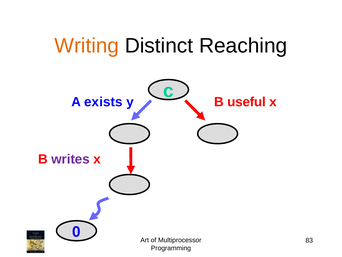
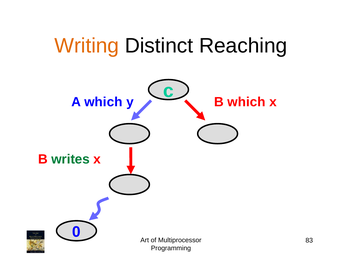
A exists: exists -> which
B useful: useful -> which
writes colour: purple -> green
